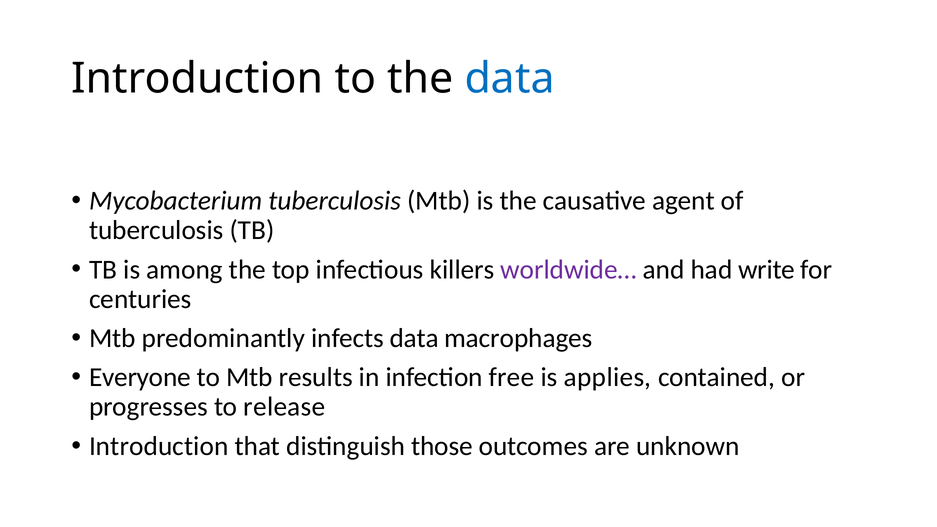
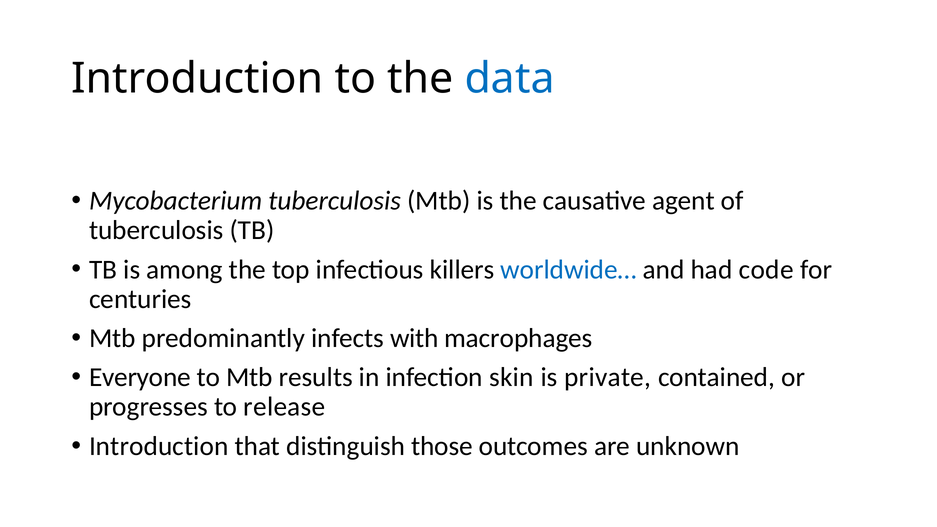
worldwide… colour: purple -> blue
write: write -> code
infects data: data -> with
free: free -> skin
applies: applies -> private
